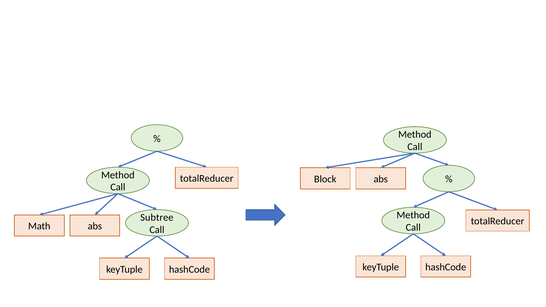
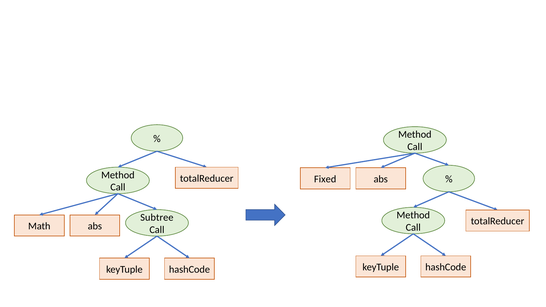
Block: Block -> Fixed
